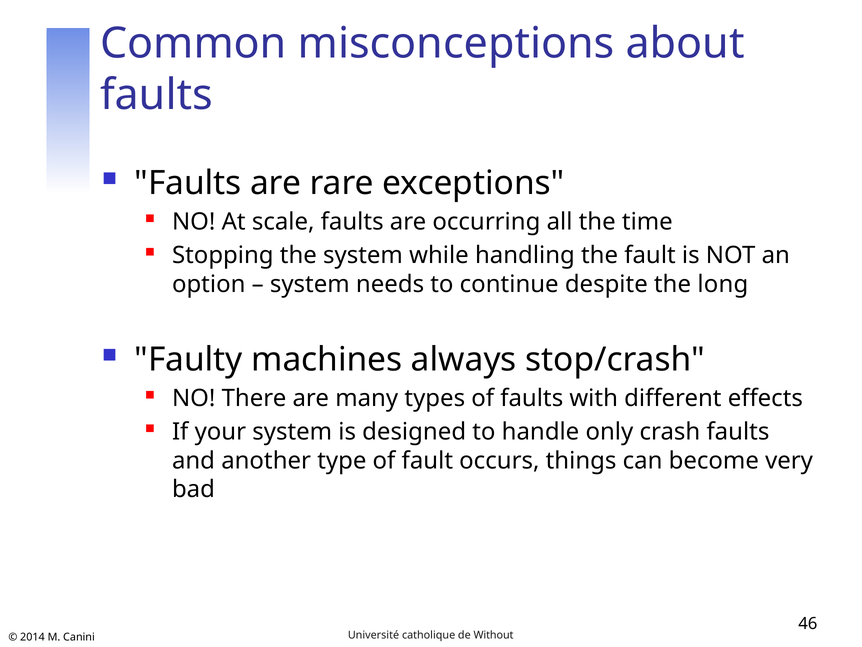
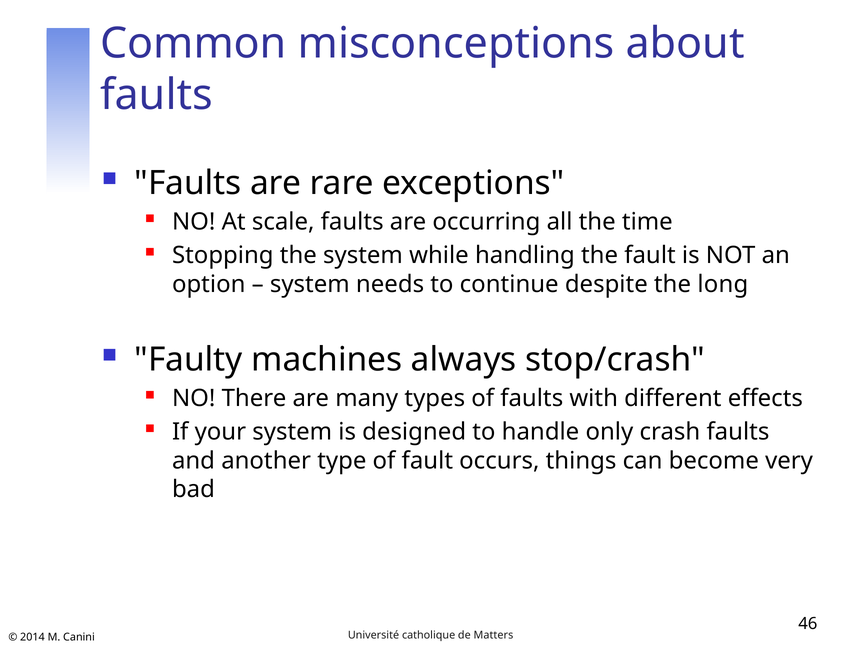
Without: Without -> Matters
